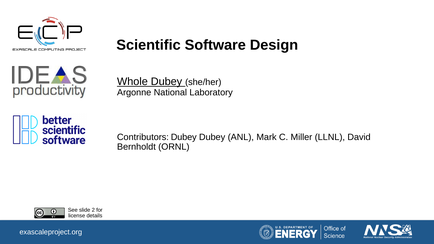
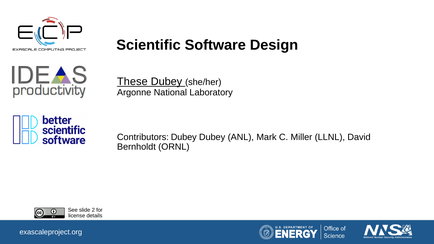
Whole: Whole -> These
